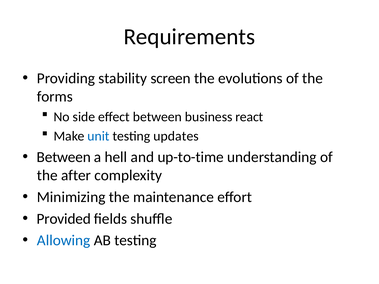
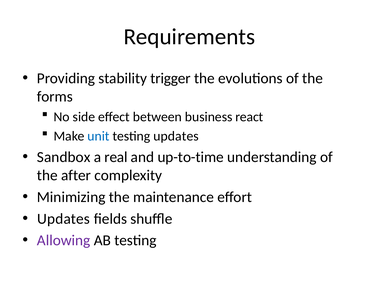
screen: screen -> trigger
Between at (64, 157): Between -> Sandbox
hell: hell -> real
Provided at (64, 219): Provided -> Updates
Allowing colour: blue -> purple
